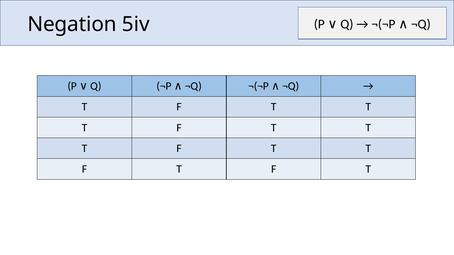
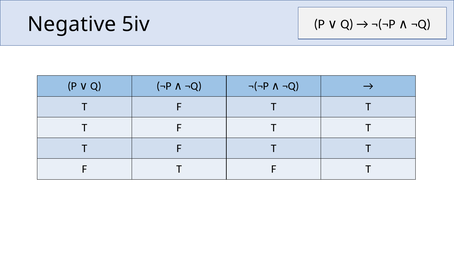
Negation: Negation -> Negative
